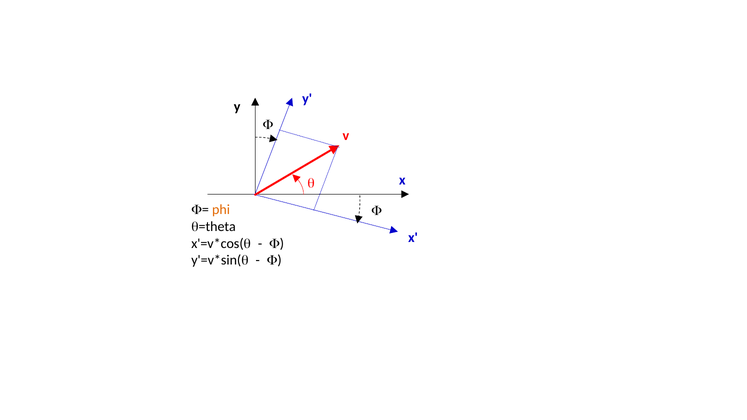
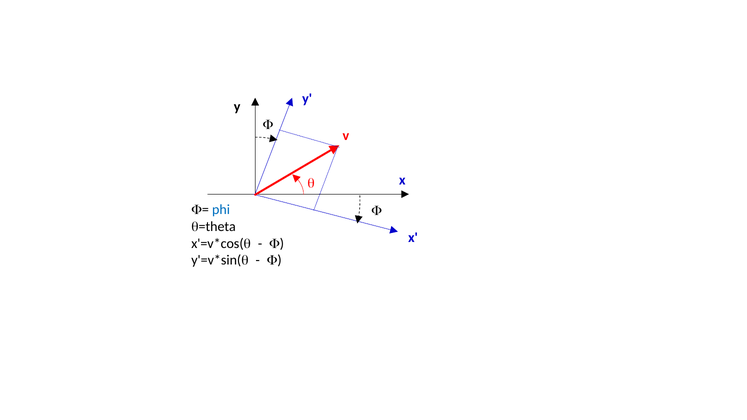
phi colour: orange -> blue
